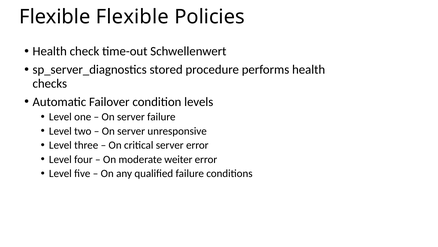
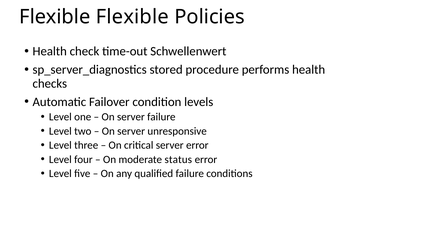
weiter: weiter -> status
